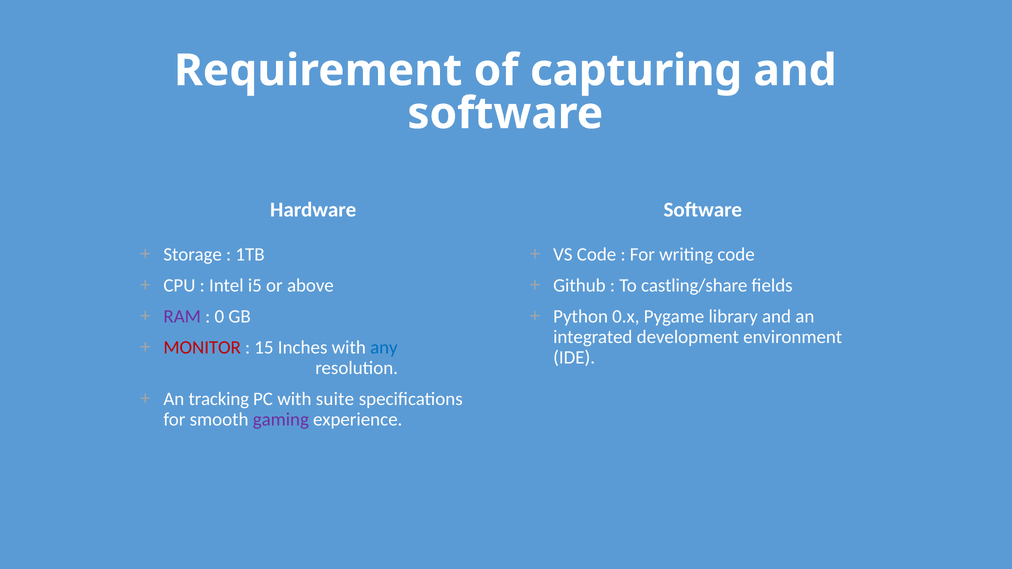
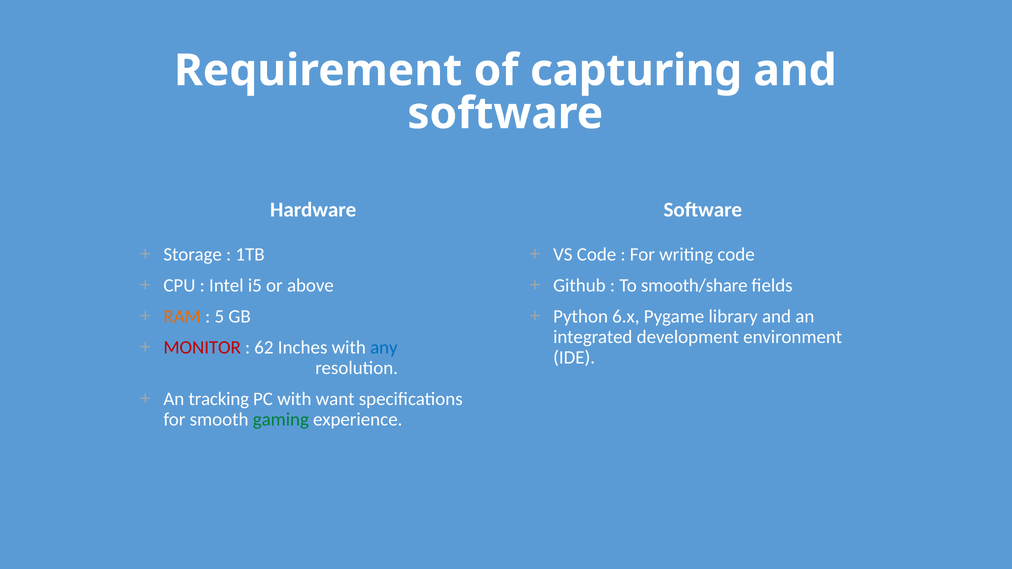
castling/share: castling/share -> smooth/share
RAM colour: purple -> orange
0: 0 -> 5
0.x: 0.x -> 6.x
15: 15 -> 62
suite: suite -> want
gaming colour: purple -> green
